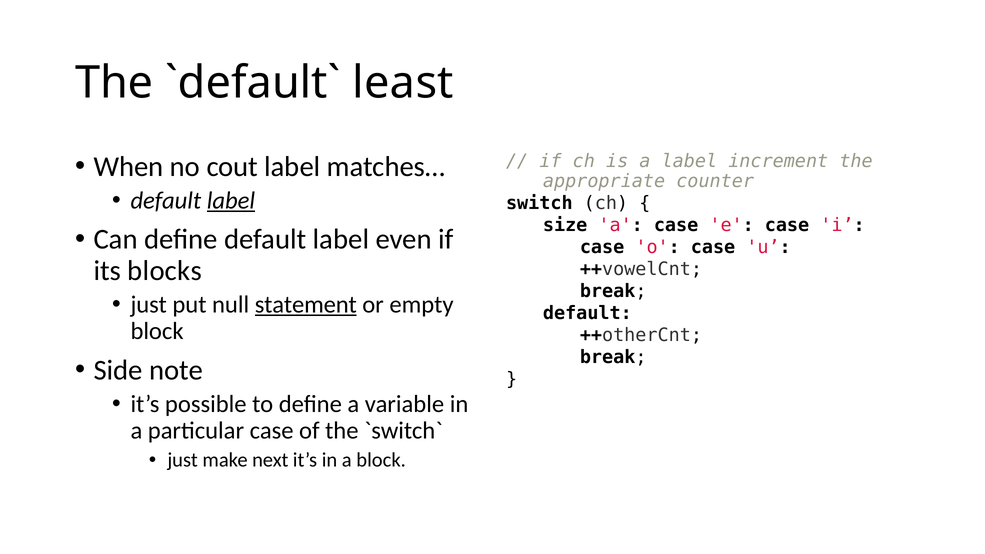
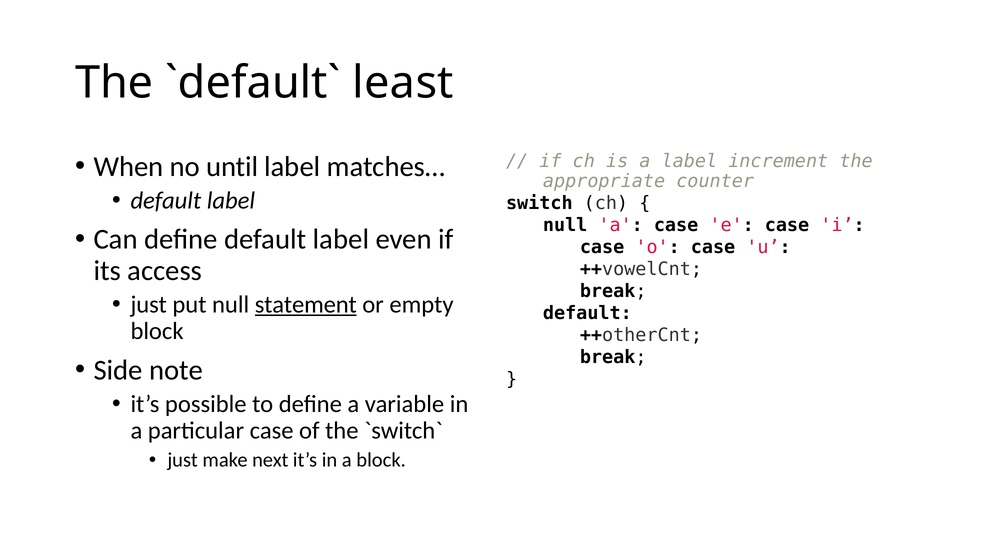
cout: cout -> until
label at (231, 200) underline: present -> none
size at (565, 225): size -> null
blocks: blocks -> access
